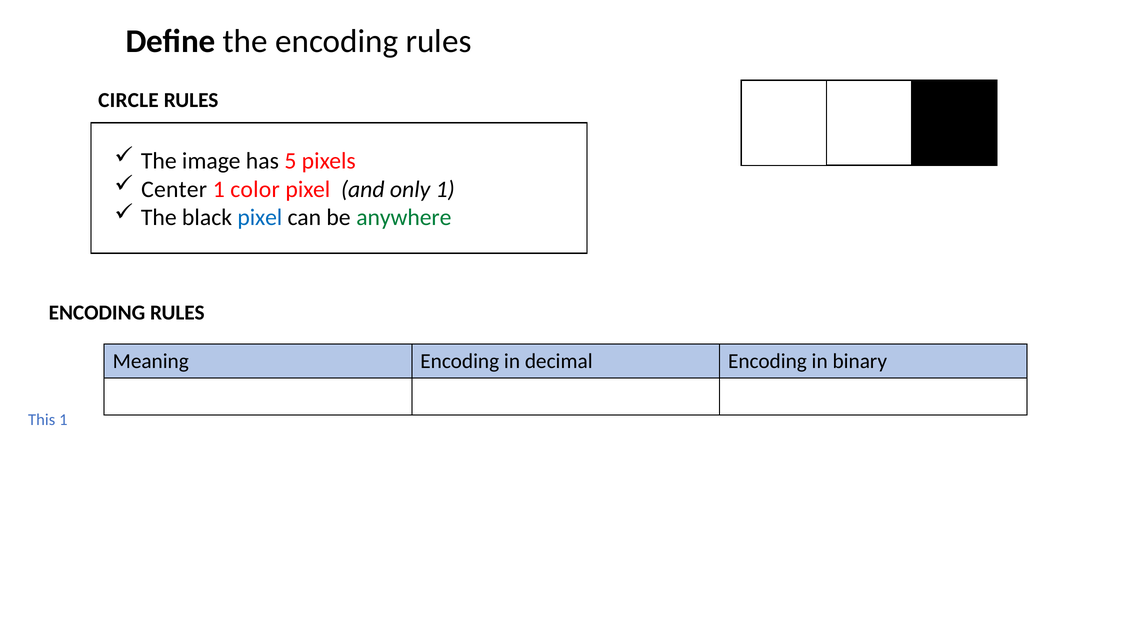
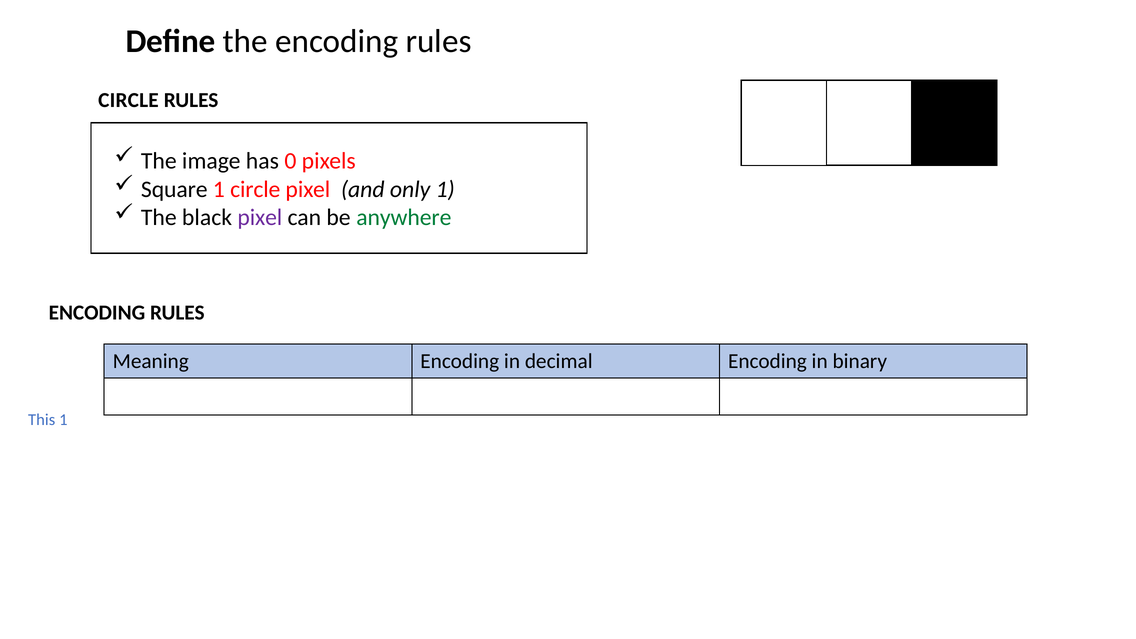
5: 5 -> 0
Center: Center -> Square
1 color: color -> circle
pixel at (260, 218) colour: blue -> purple
